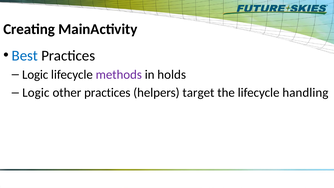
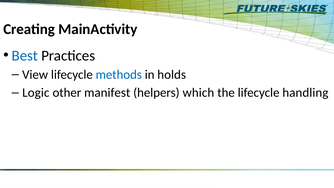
Logic at (35, 75): Logic -> View
methods colour: purple -> blue
other practices: practices -> manifest
target: target -> which
